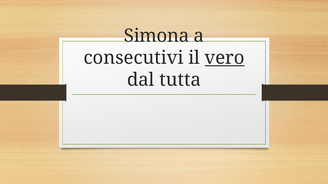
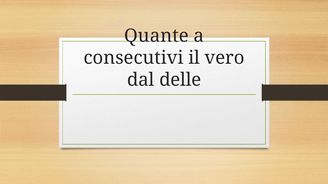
Simona: Simona -> Quante
vero underline: present -> none
tutta: tutta -> delle
